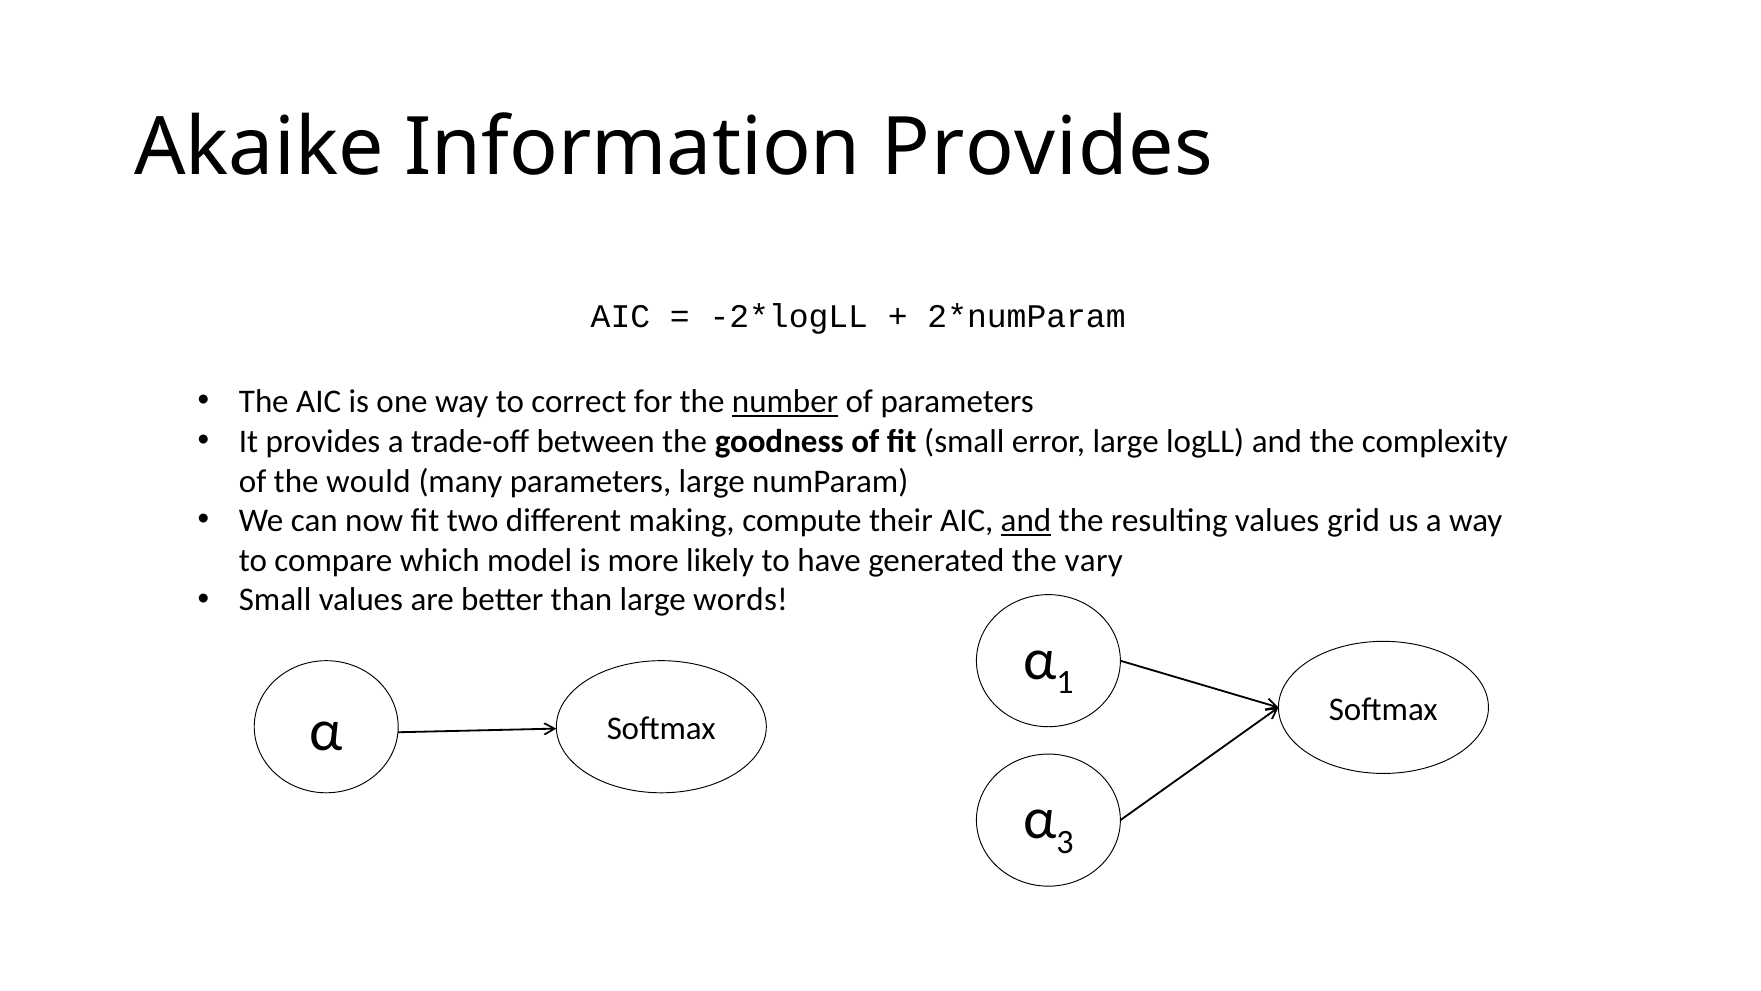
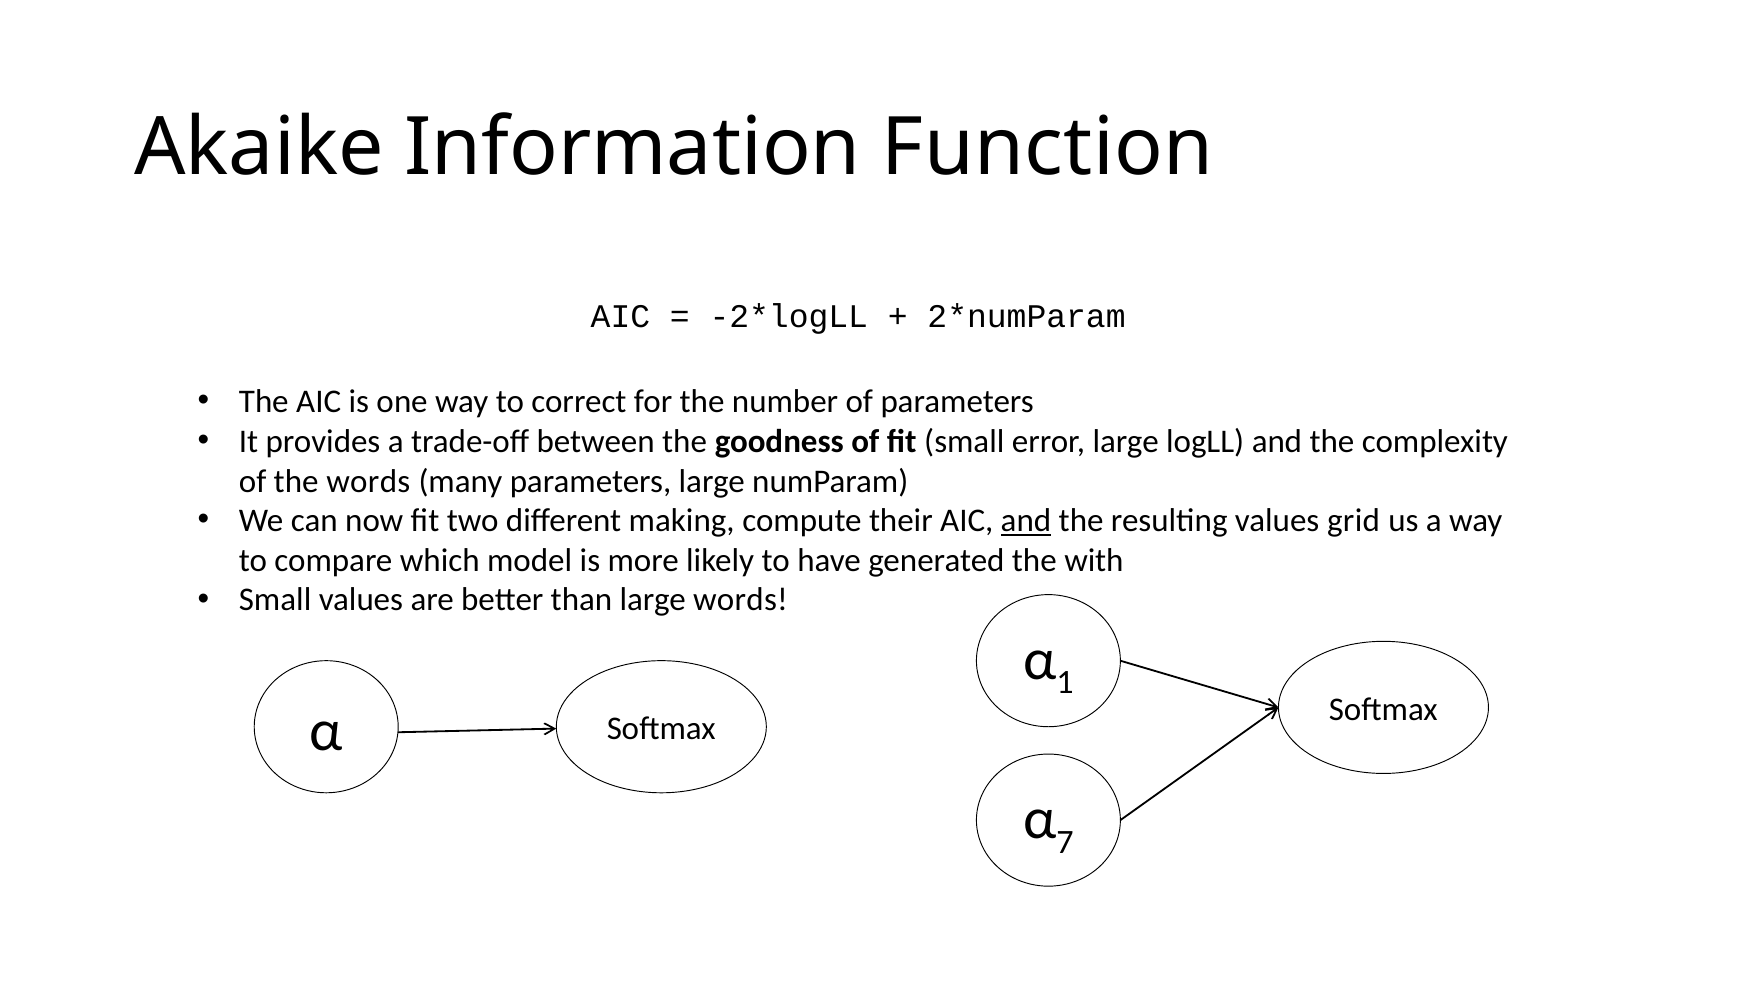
Information Provides: Provides -> Function
number underline: present -> none
the would: would -> words
vary: vary -> with
3: 3 -> 7
